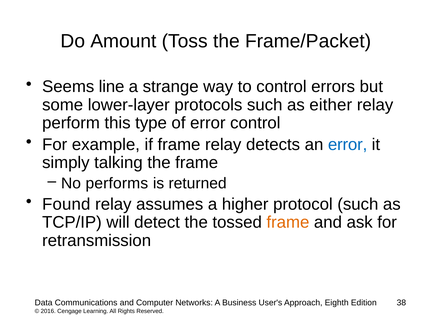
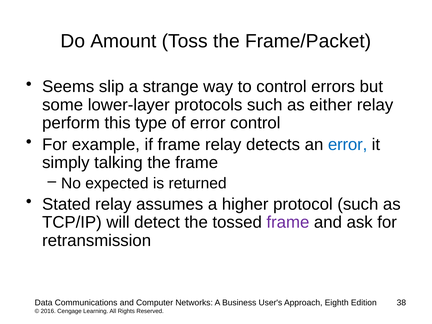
line: line -> slip
performs: performs -> expected
Found: Found -> Stated
frame at (288, 222) colour: orange -> purple
